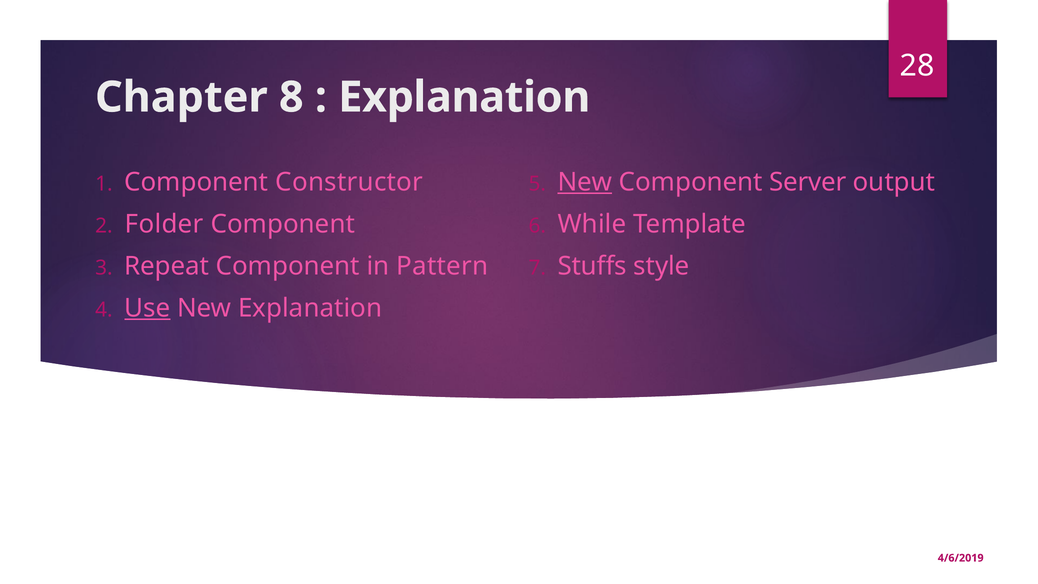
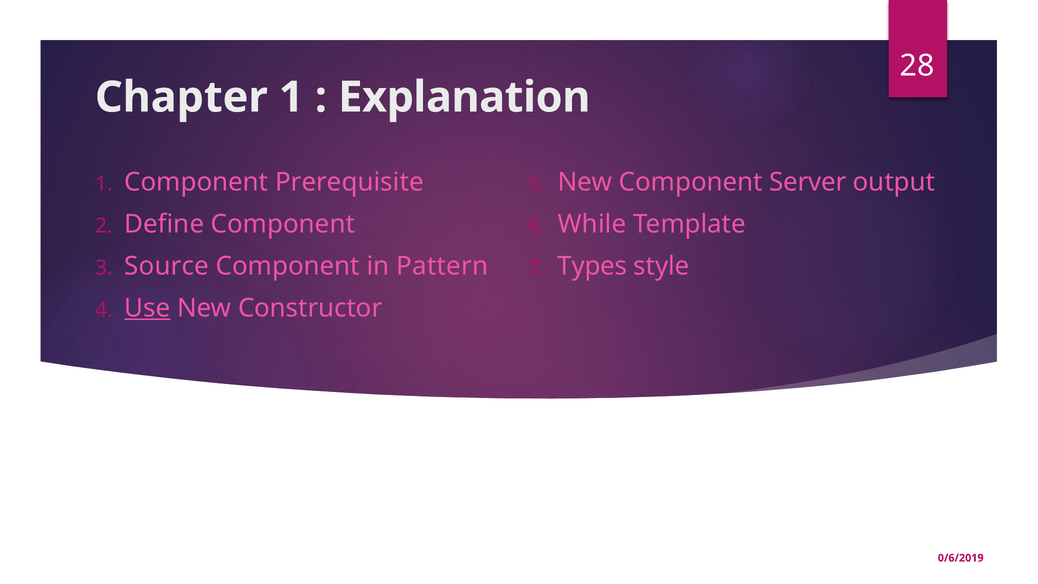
Chapter 8: 8 -> 1
Constructor: Constructor -> Prerequisite
New at (585, 182) underline: present -> none
Folder: Folder -> Define
Repeat: Repeat -> Source
Stuffs: Stuffs -> Types
New Explanation: Explanation -> Constructor
4/6/2019: 4/6/2019 -> 0/6/2019
